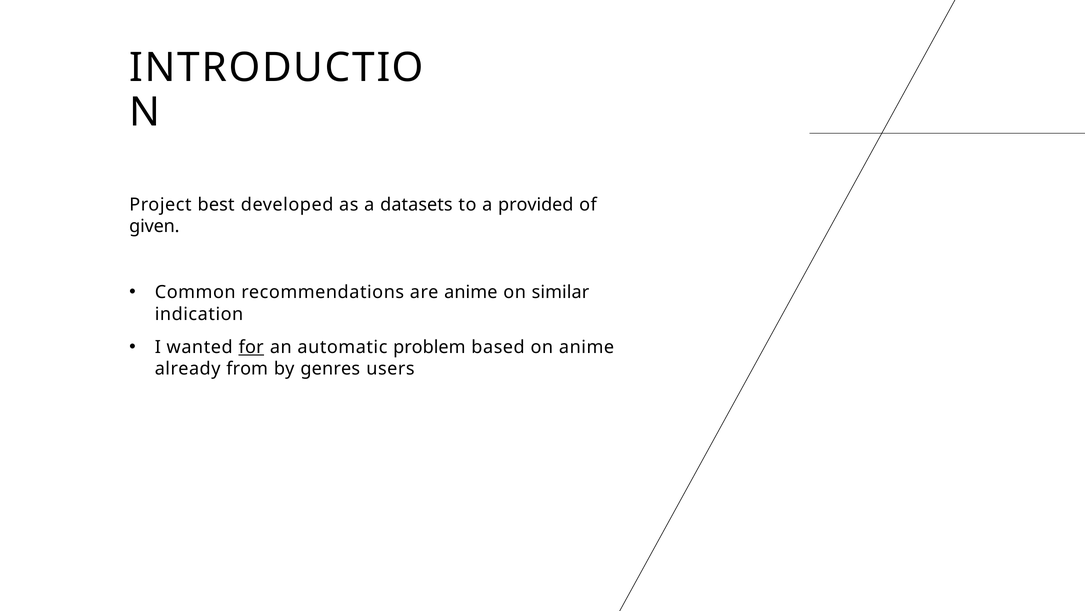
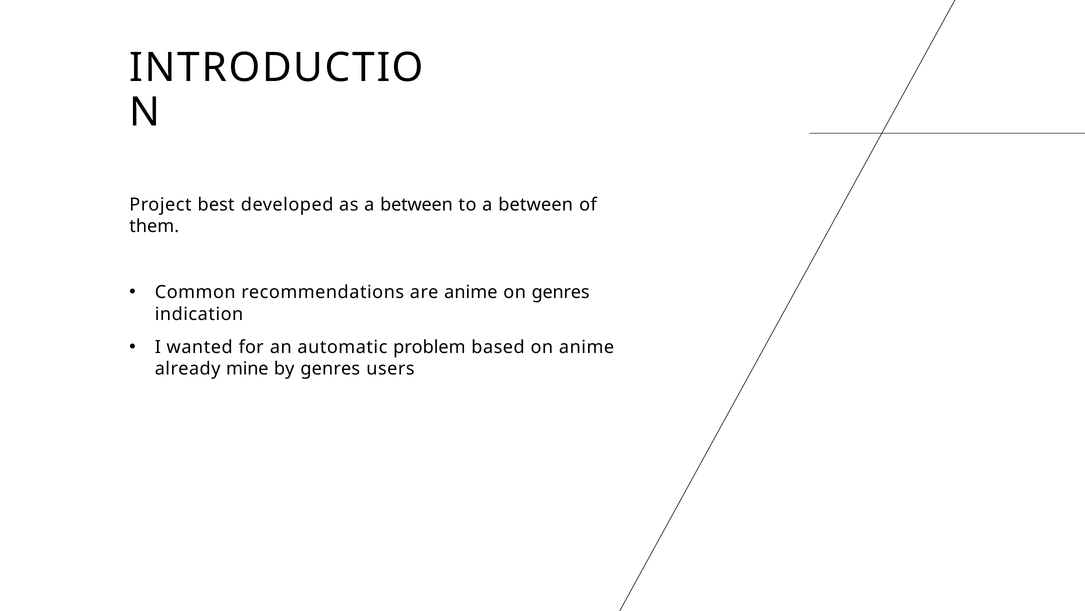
as a datasets: datasets -> between
to a provided: provided -> between
given: given -> them
on similar: similar -> genres
for underline: present -> none
from: from -> mine
